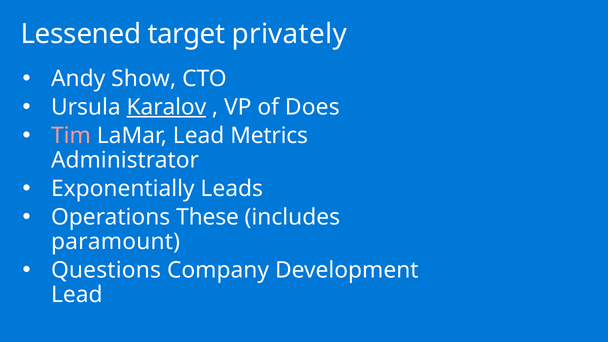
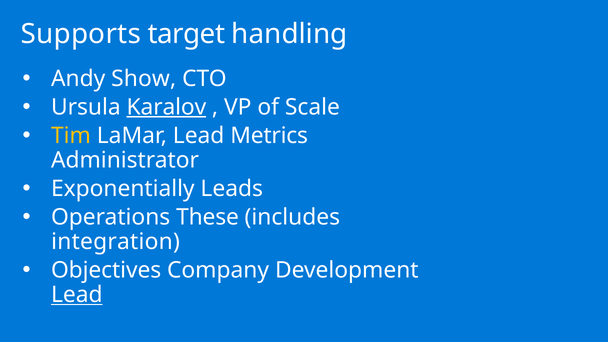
Lessened: Lessened -> Supports
privately: privately -> handling
Does: Does -> Scale
Tim colour: pink -> yellow
paramount: paramount -> integration
Questions: Questions -> Objectives
Lead at (77, 295) underline: none -> present
